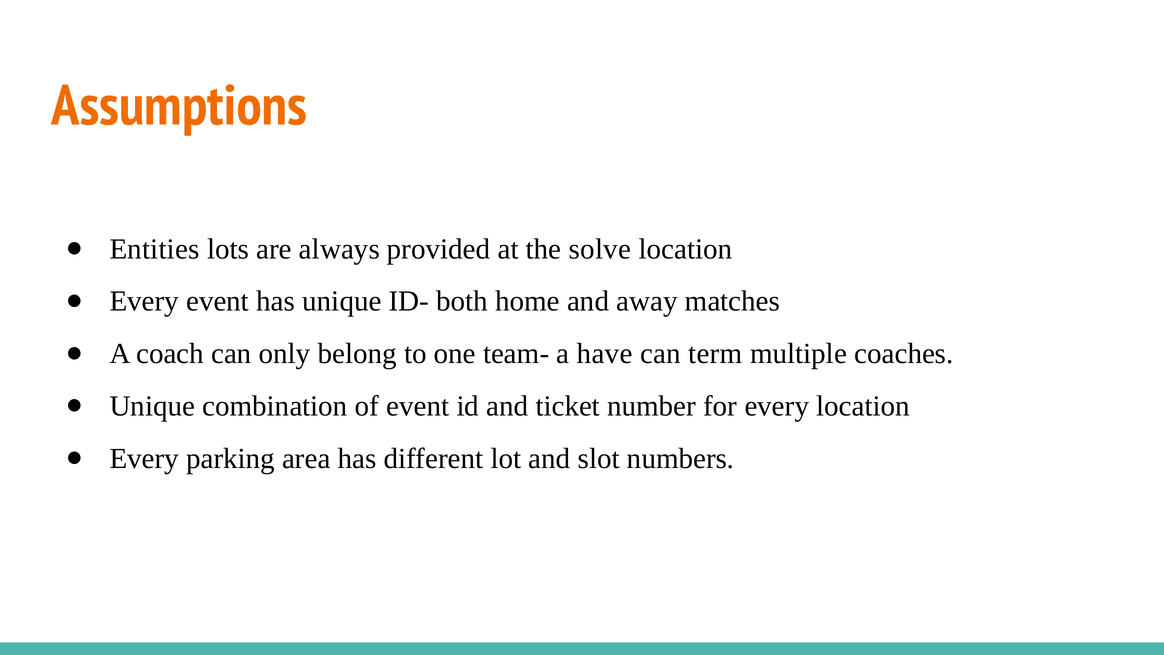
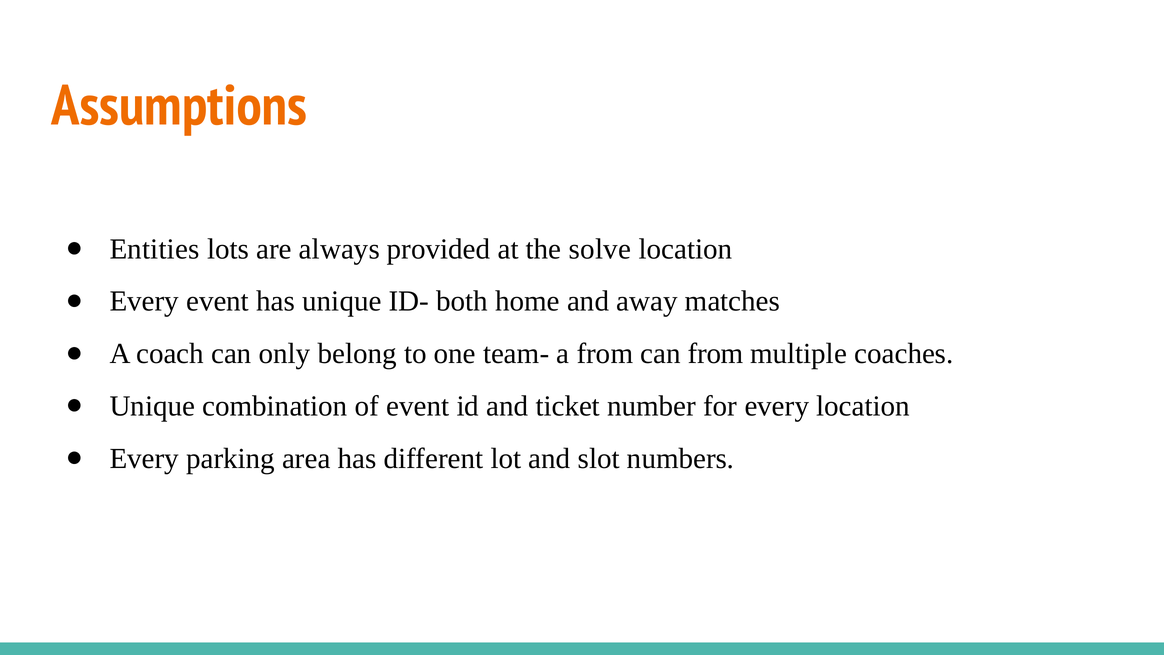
a have: have -> from
can term: term -> from
